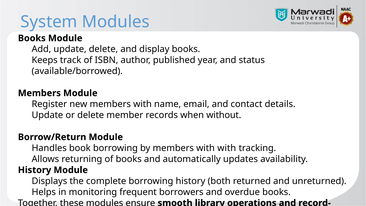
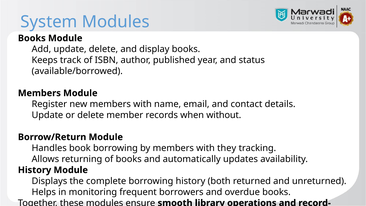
with with: with -> they
